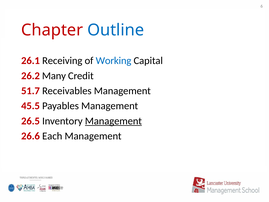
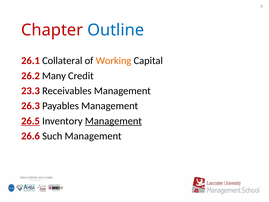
Receiving: Receiving -> Collateral
Working colour: blue -> orange
51.7: 51.7 -> 23.3
45.5: 45.5 -> 26.3
26.5 underline: none -> present
Each: Each -> Such
